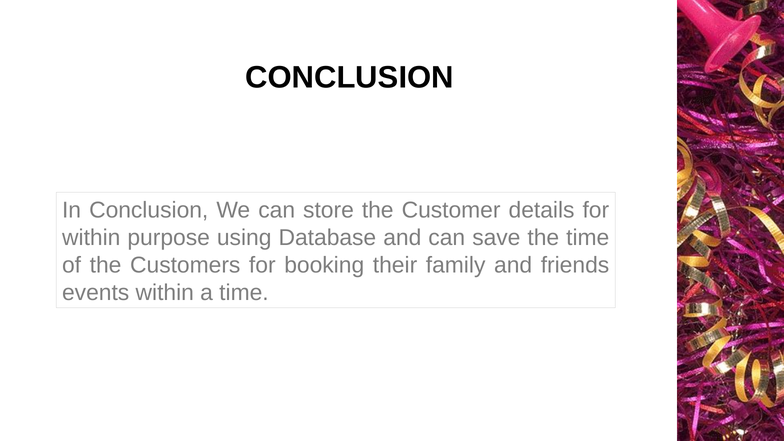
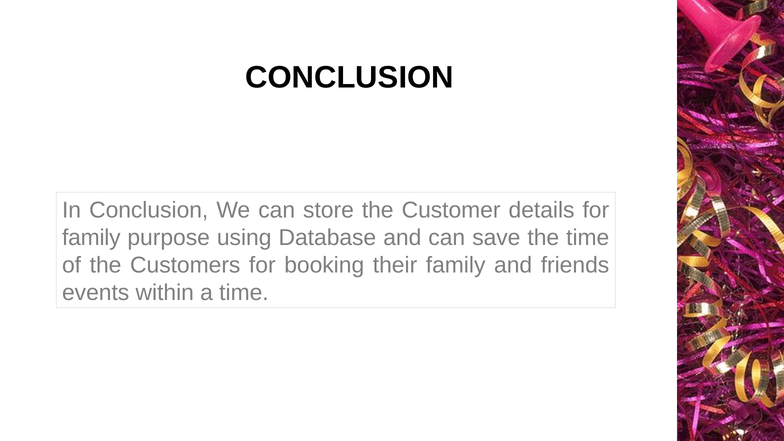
within at (91, 238): within -> family
